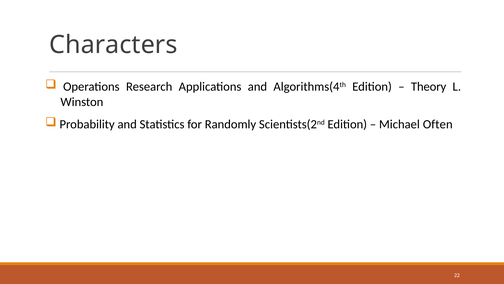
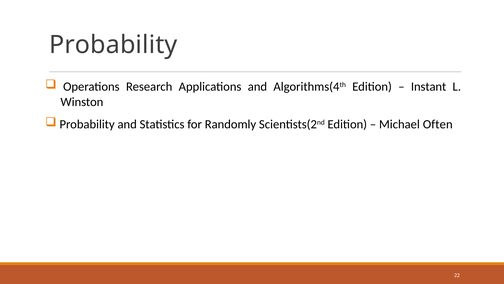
Characters at (113, 45): Characters -> Probability
Theory: Theory -> Instant
